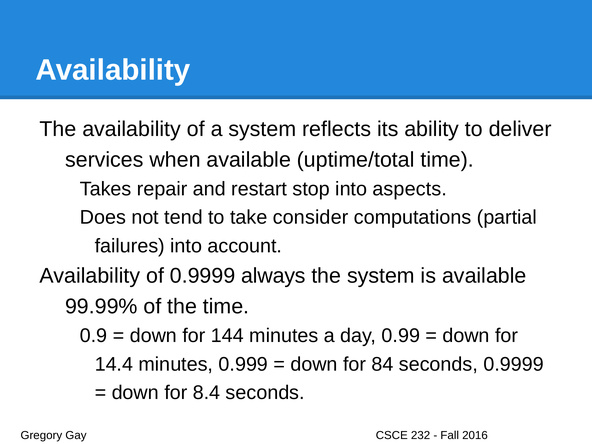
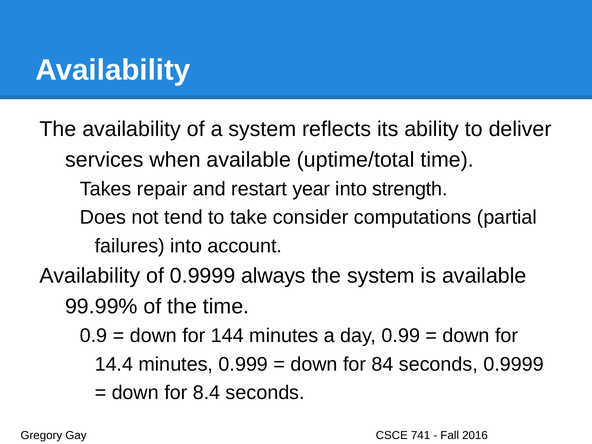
stop: stop -> year
aspects: aspects -> strength
232: 232 -> 741
